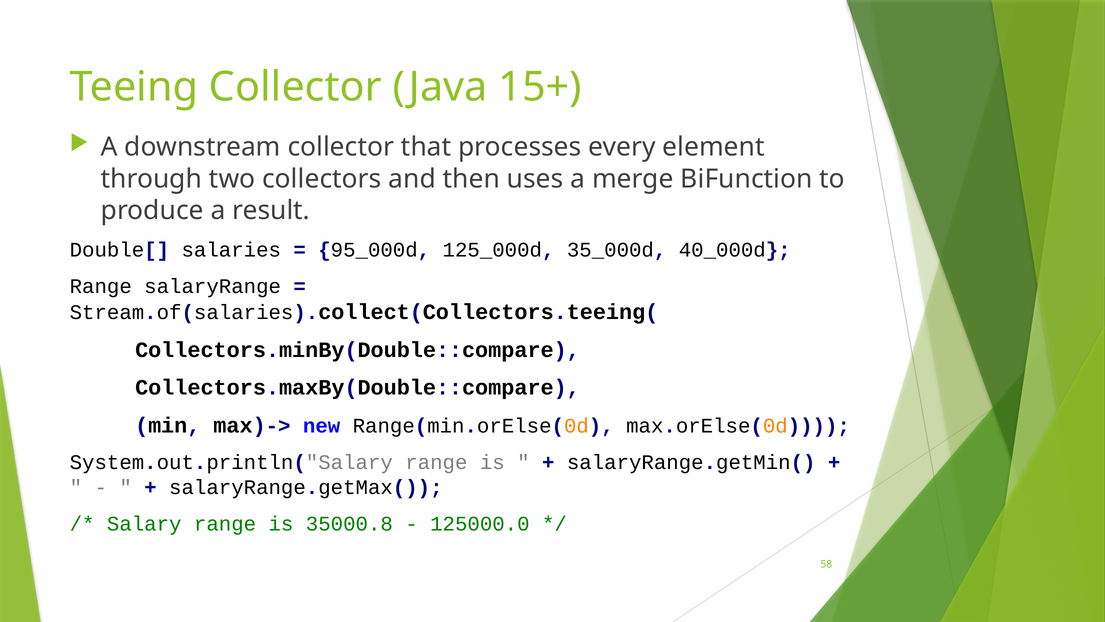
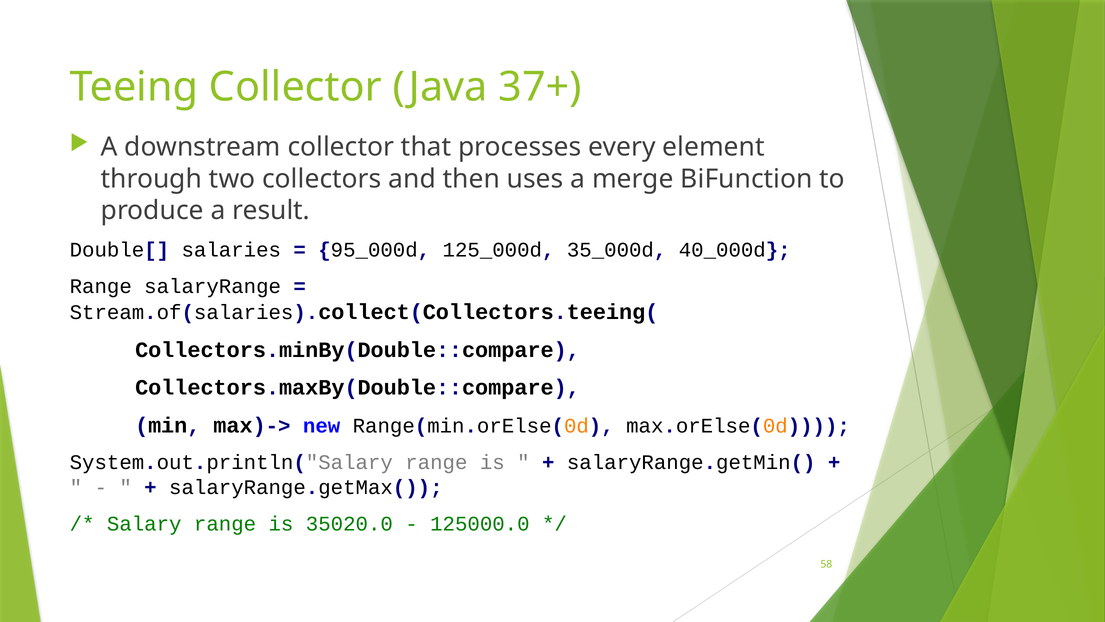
15+: 15+ -> 37+
35000.8: 35000.8 -> 35020.0
